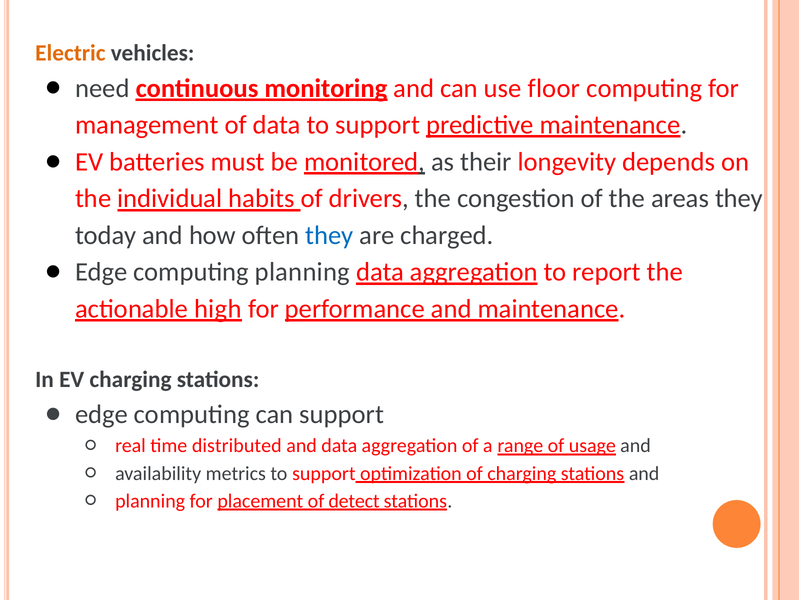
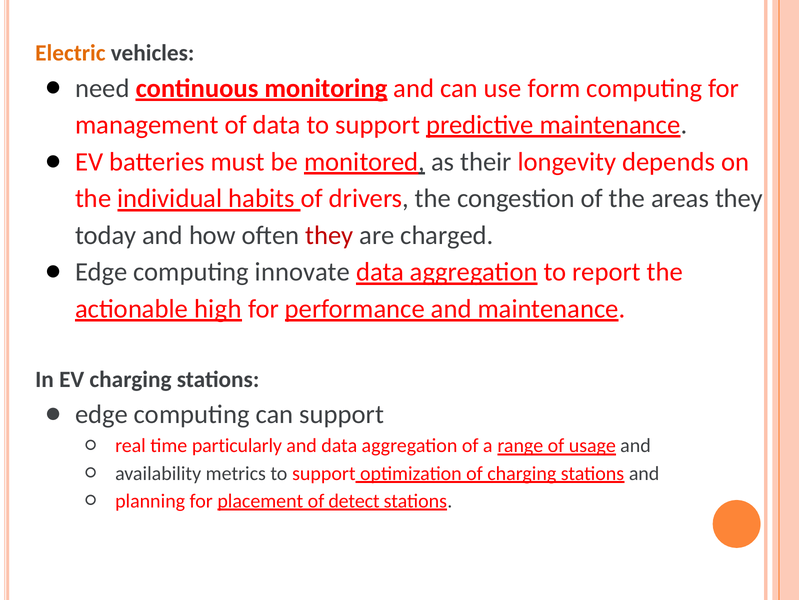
floor: floor -> form
they at (329, 235) colour: blue -> red
computing planning: planning -> innovate
distributed: distributed -> particularly
